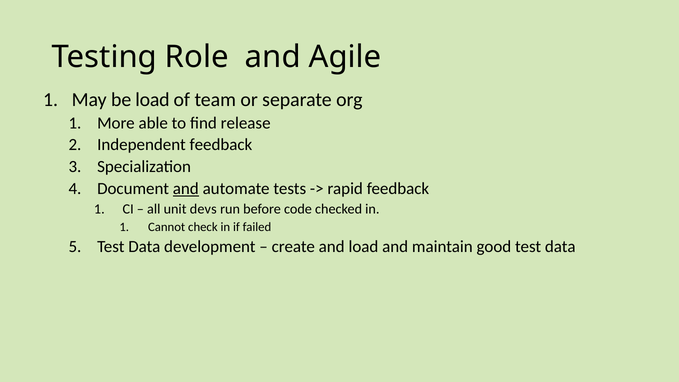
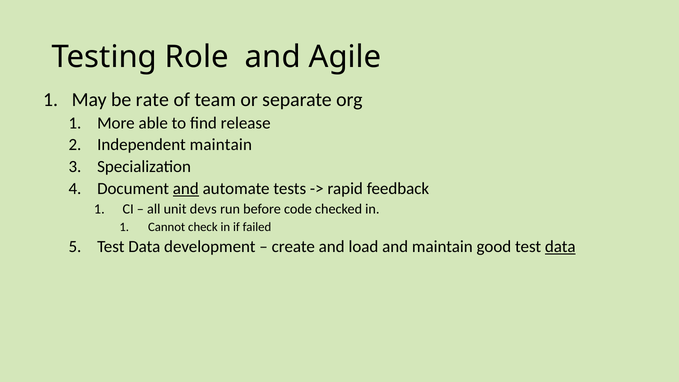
be load: load -> rate
Independent feedback: feedback -> maintain
data at (560, 246) underline: none -> present
